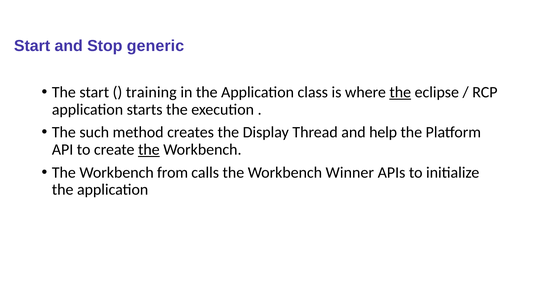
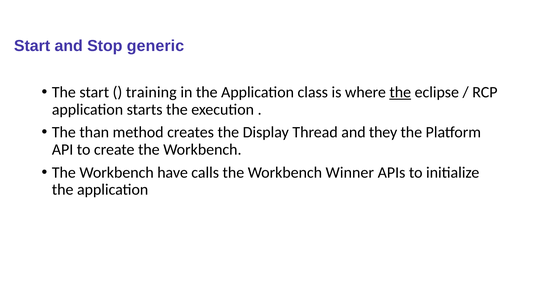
such: such -> than
help: help -> they
the at (149, 150) underline: present -> none
from: from -> have
